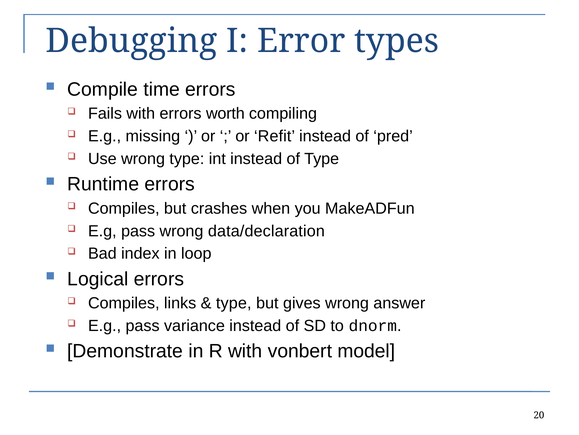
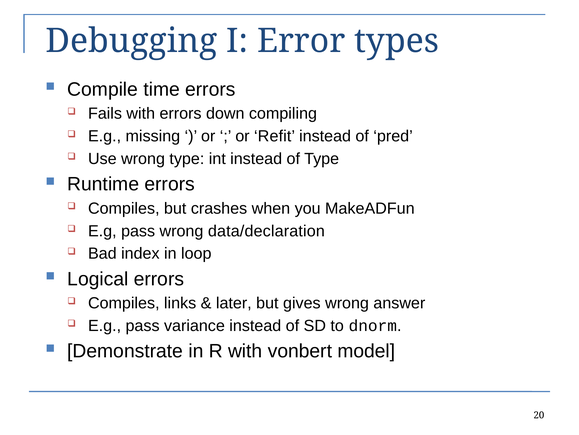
worth: worth -> down
type at (234, 303): type -> later
